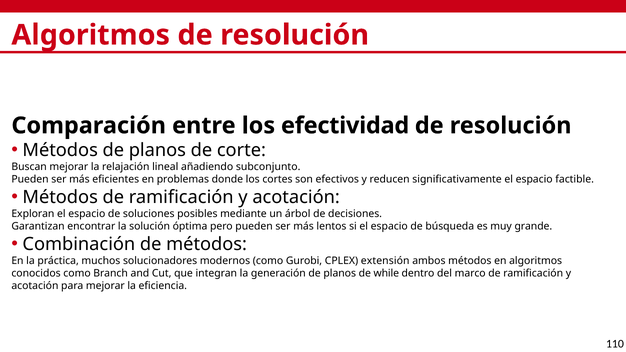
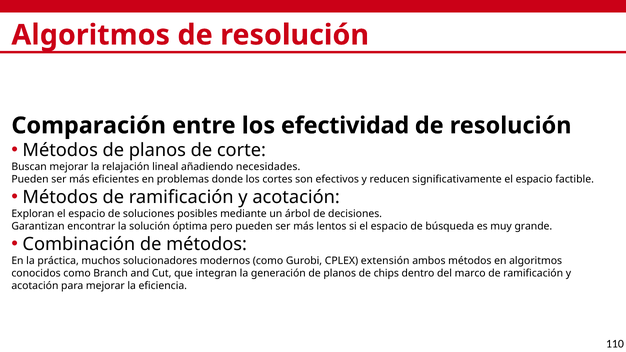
subconjunto: subconjunto -> necesidades
while: while -> chips
